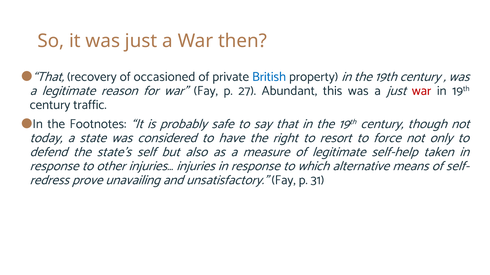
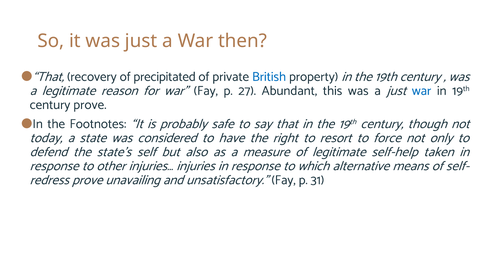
occasioned: occasioned -> precipitated
war at (422, 91) colour: red -> blue
century traffic: traffic -> prove
